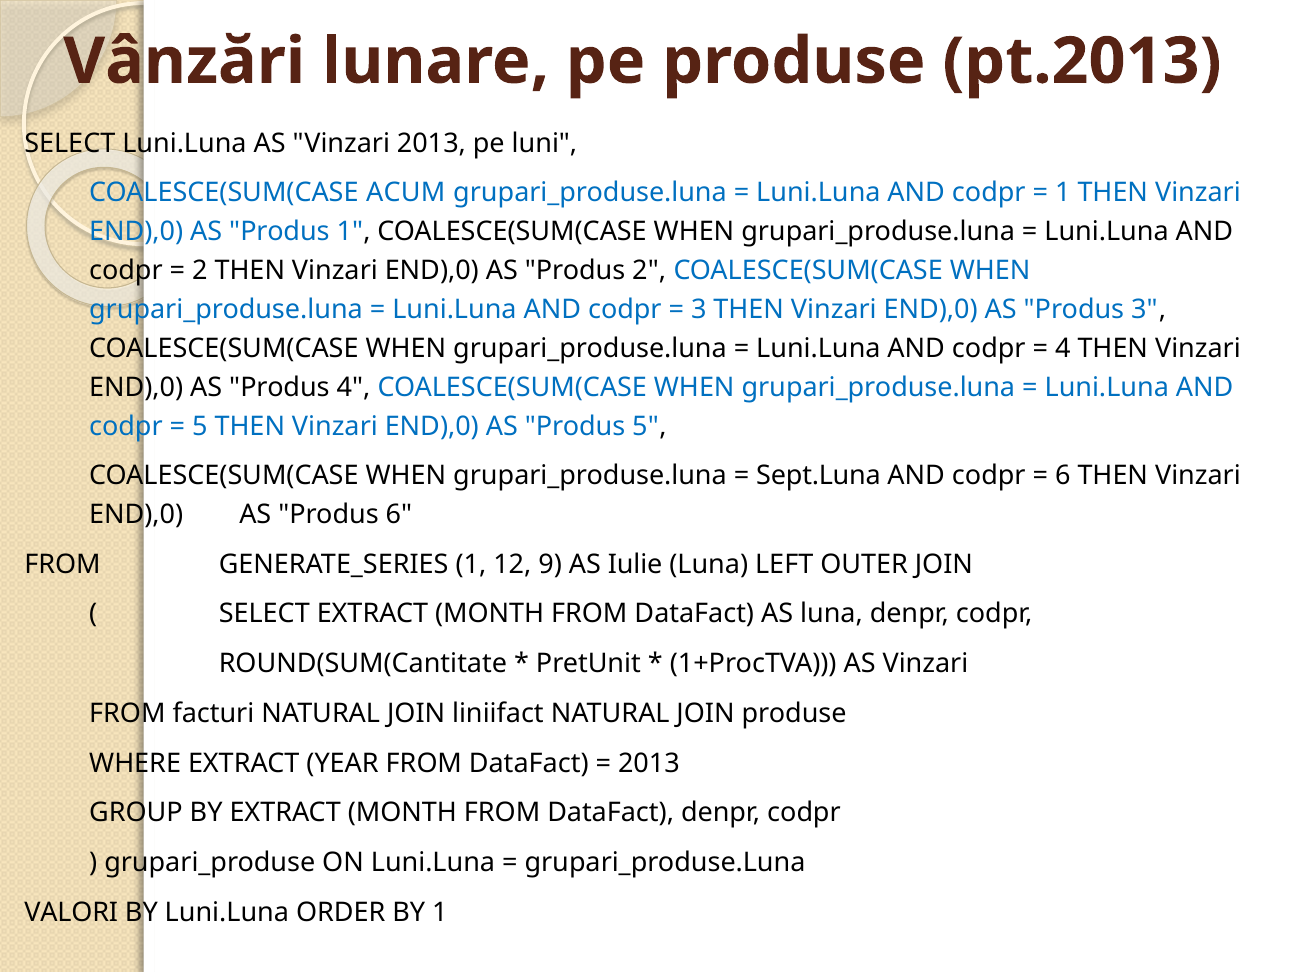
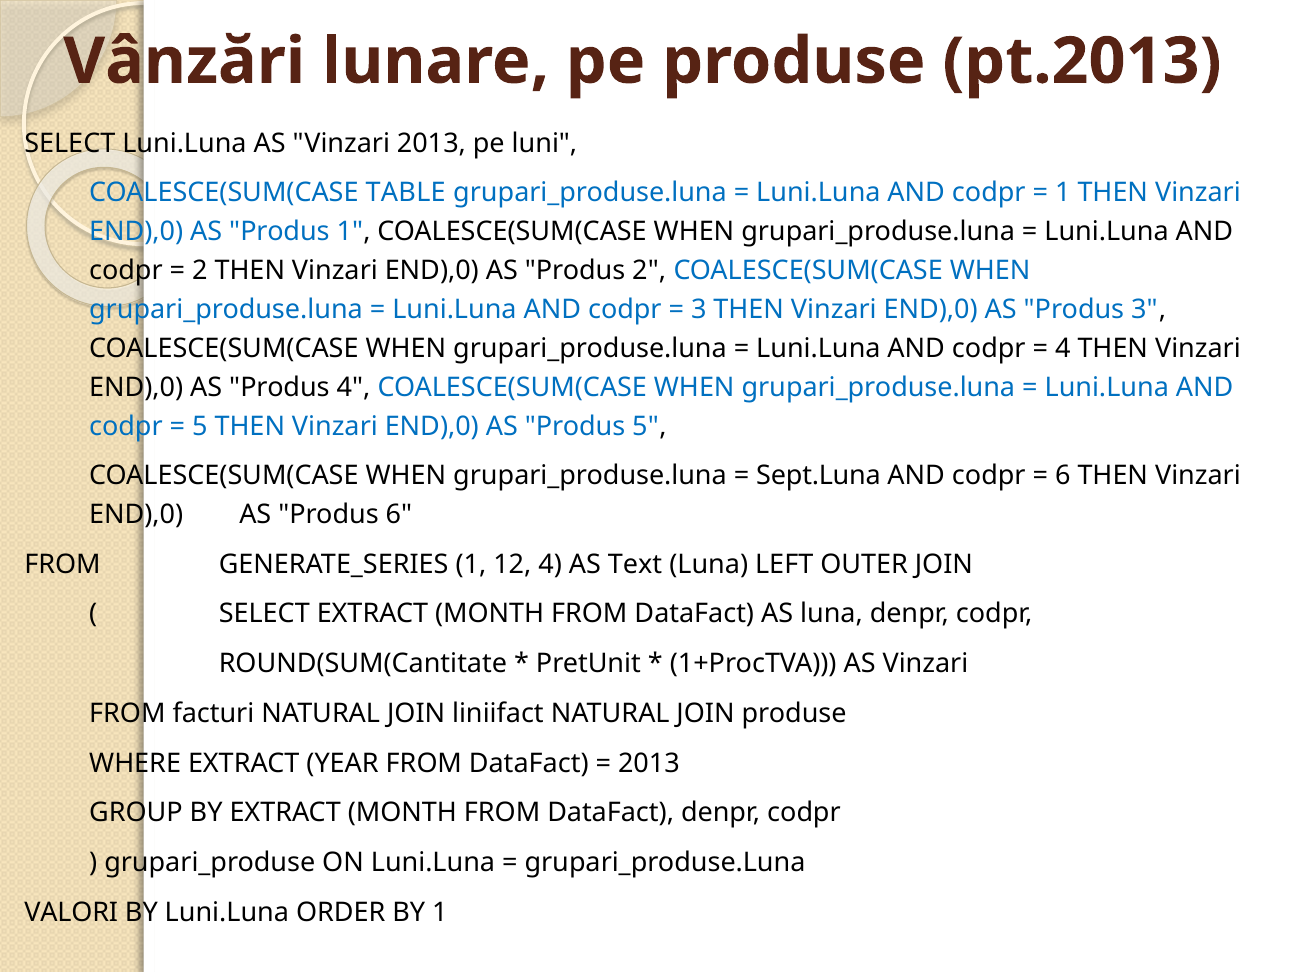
ACUM: ACUM -> TABLE
12 9: 9 -> 4
Iulie: Iulie -> Text
